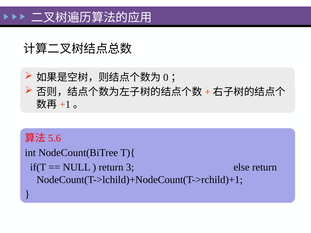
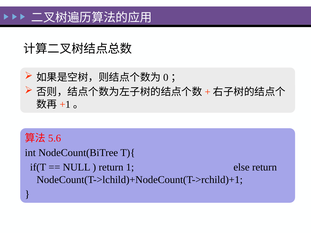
3: 3 -> 1
